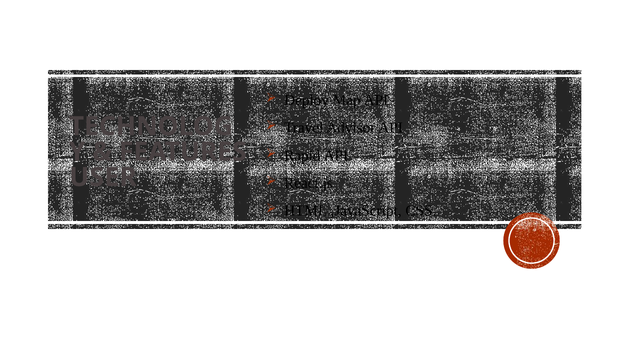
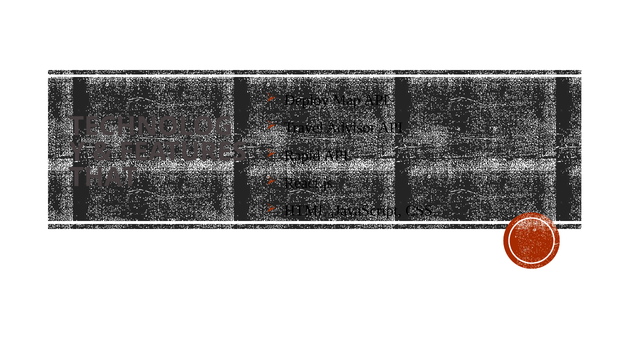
USER: USER -> THAT
